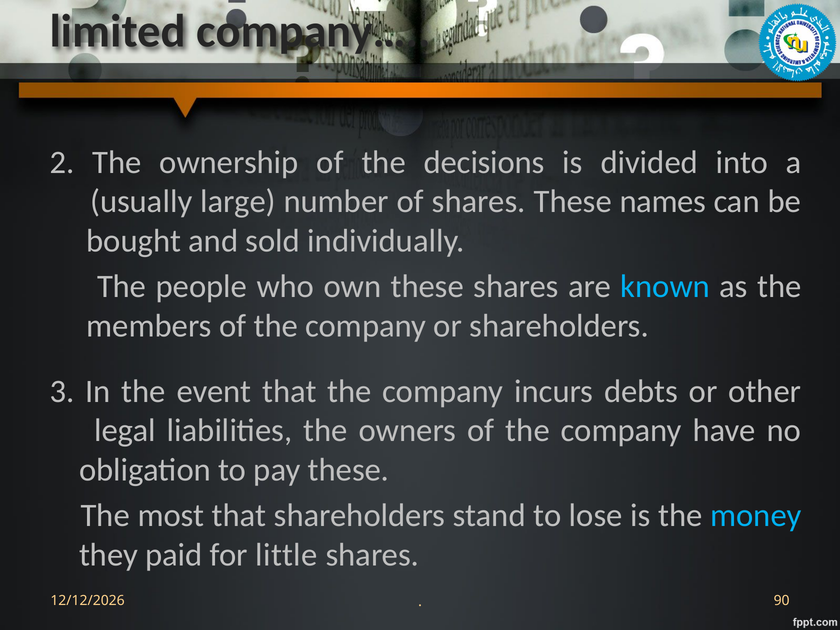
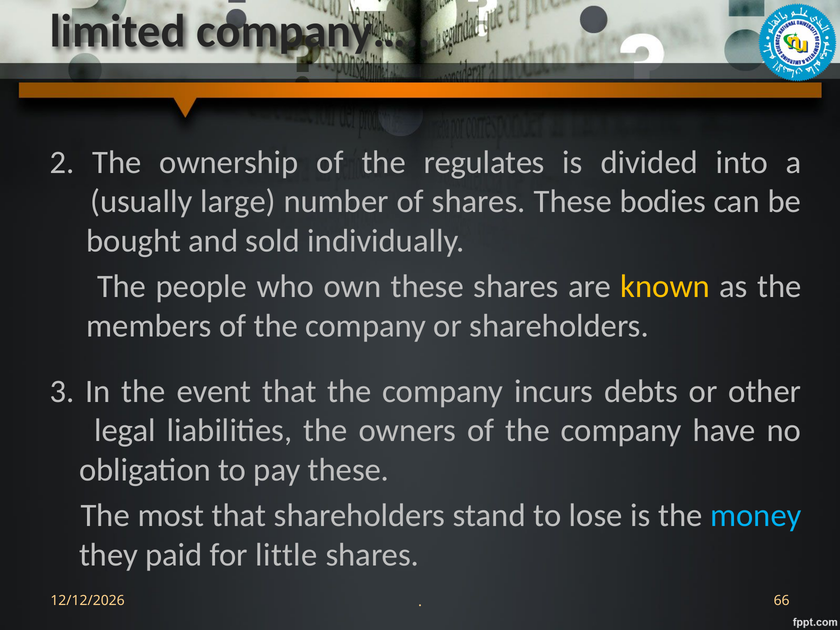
decisions: decisions -> regulates
names: names -> bodies
known colour: light blue -> yellow
90: 90 -> 66
